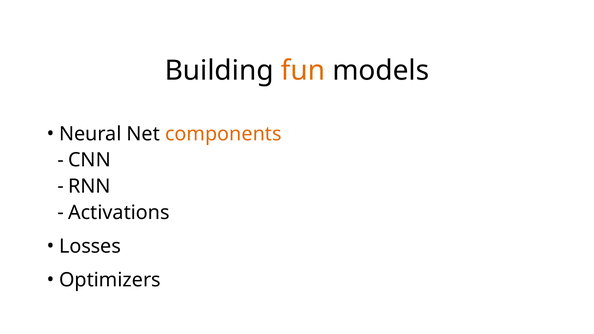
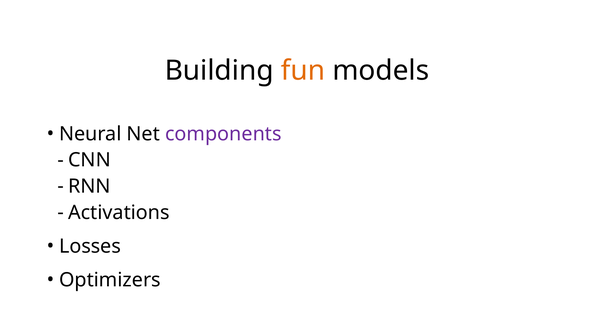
components colour: orange -> purple
